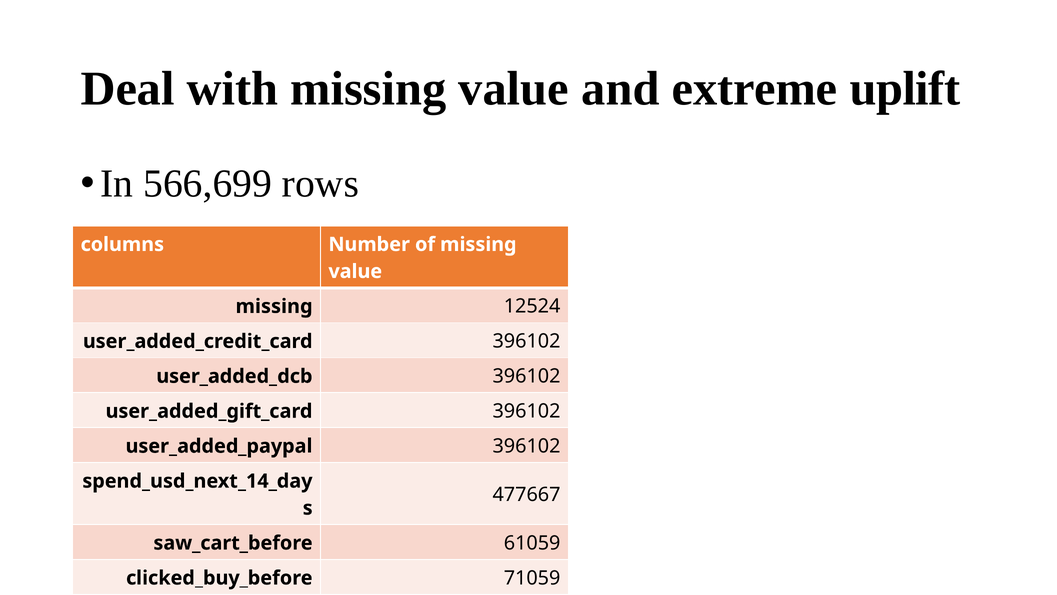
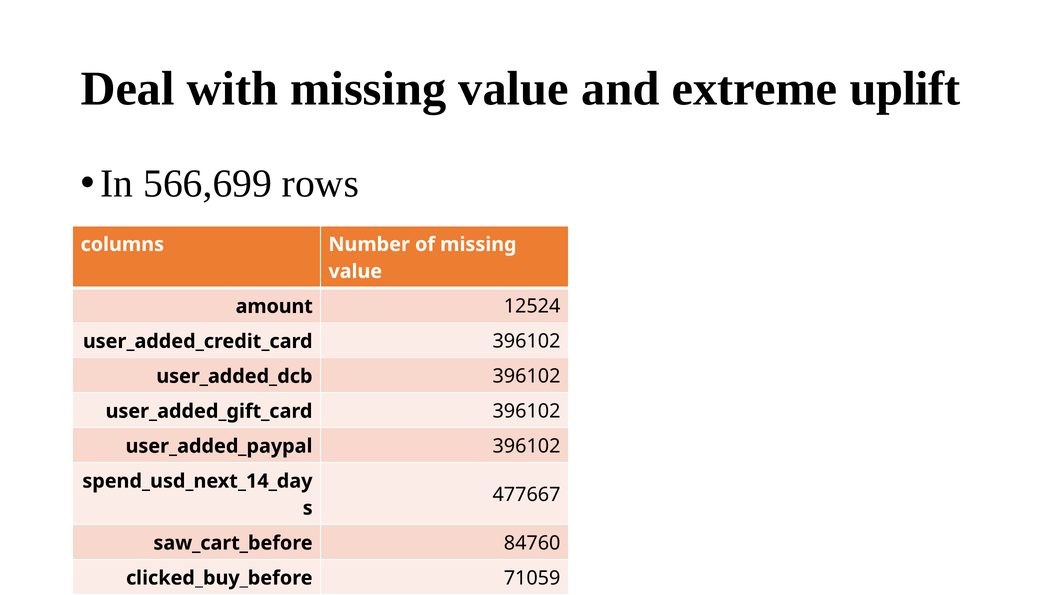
missing at (274, 306): missing -> amount
61059: 61059 -> 84760
